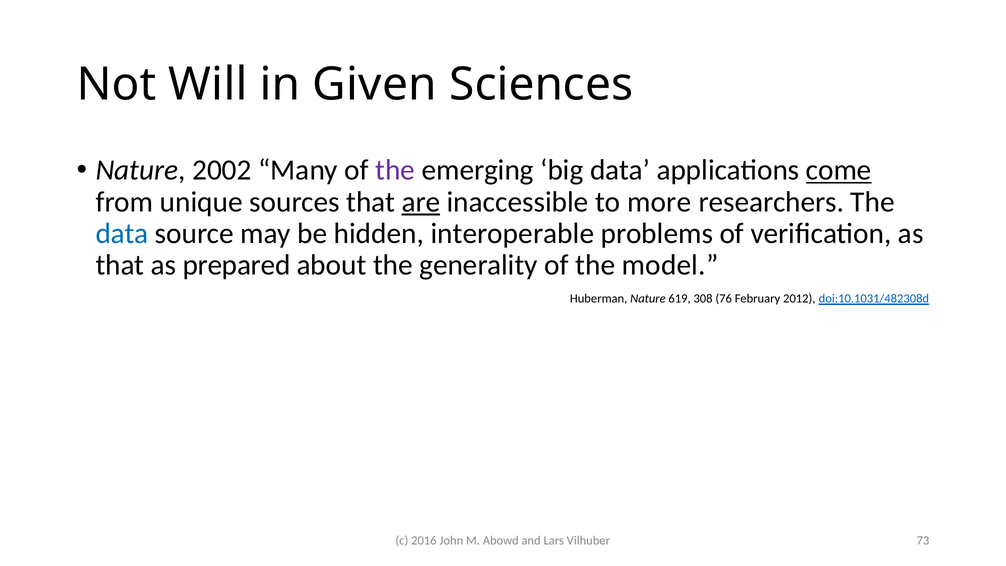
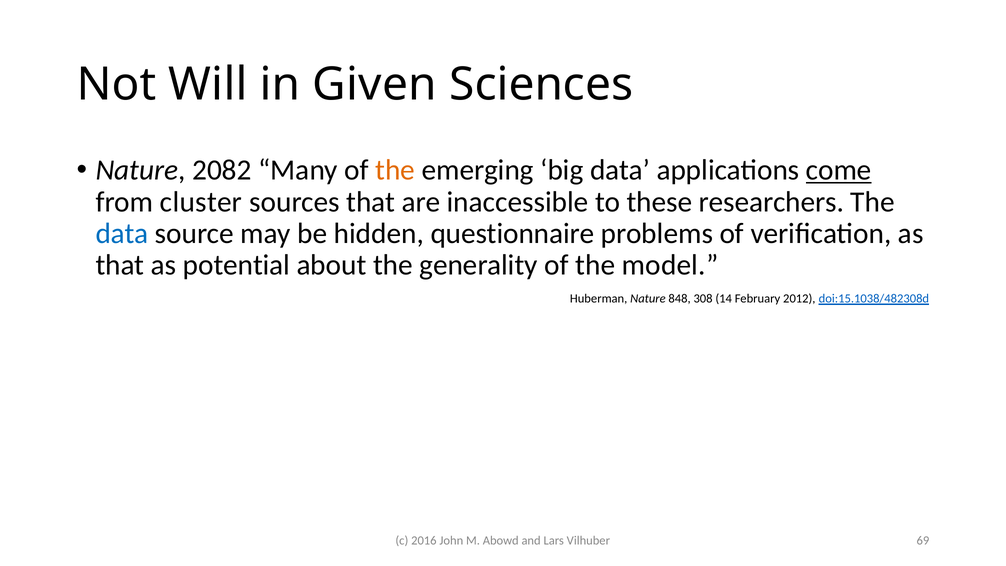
2002: 2002 -> 2082
the at (395, 170) colour: purple -> orange
unique: unique -> cluster
are underline: present -> none
more: more -> these
interoperable: interoperable -> questionnaire
prepared: prepared -> potential
619: 619 -> 848
76: 76 -> 14
doi:10.1031/482308d: doi:10.1031/482308d -> doi:15.1038/482308d
73: 73 -> 69
